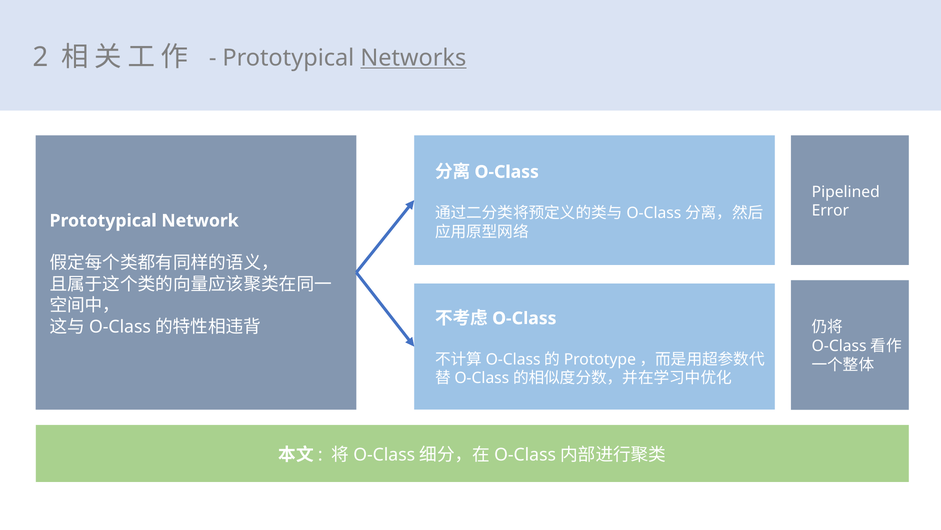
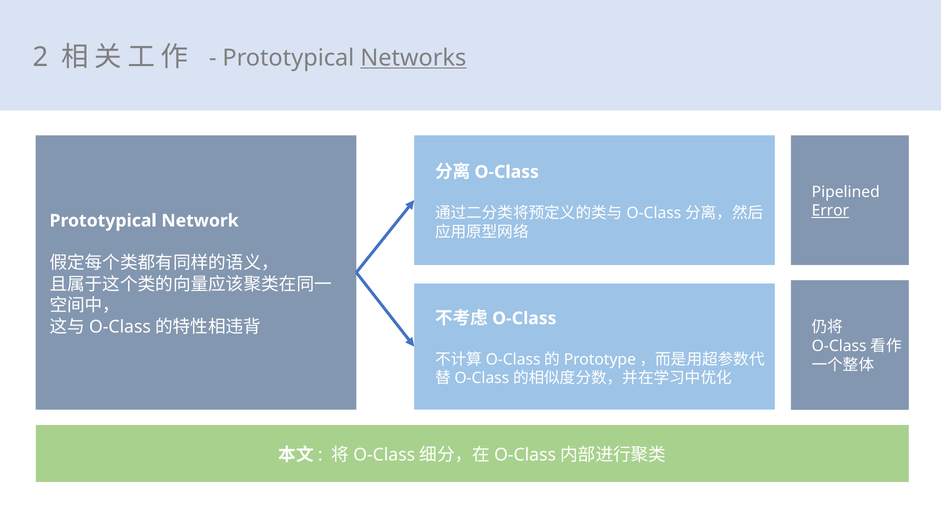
Error underline: none -> present
